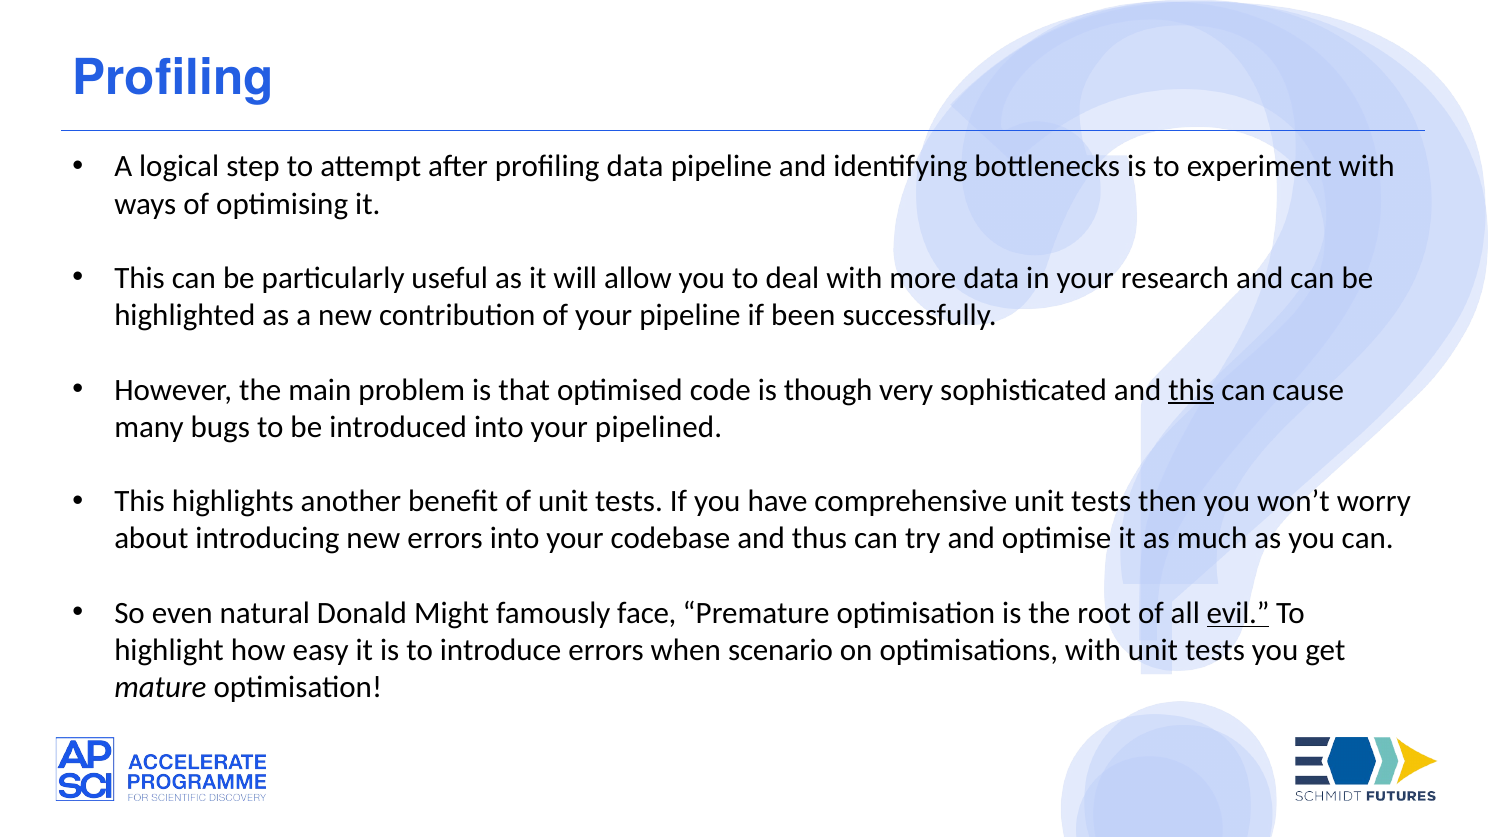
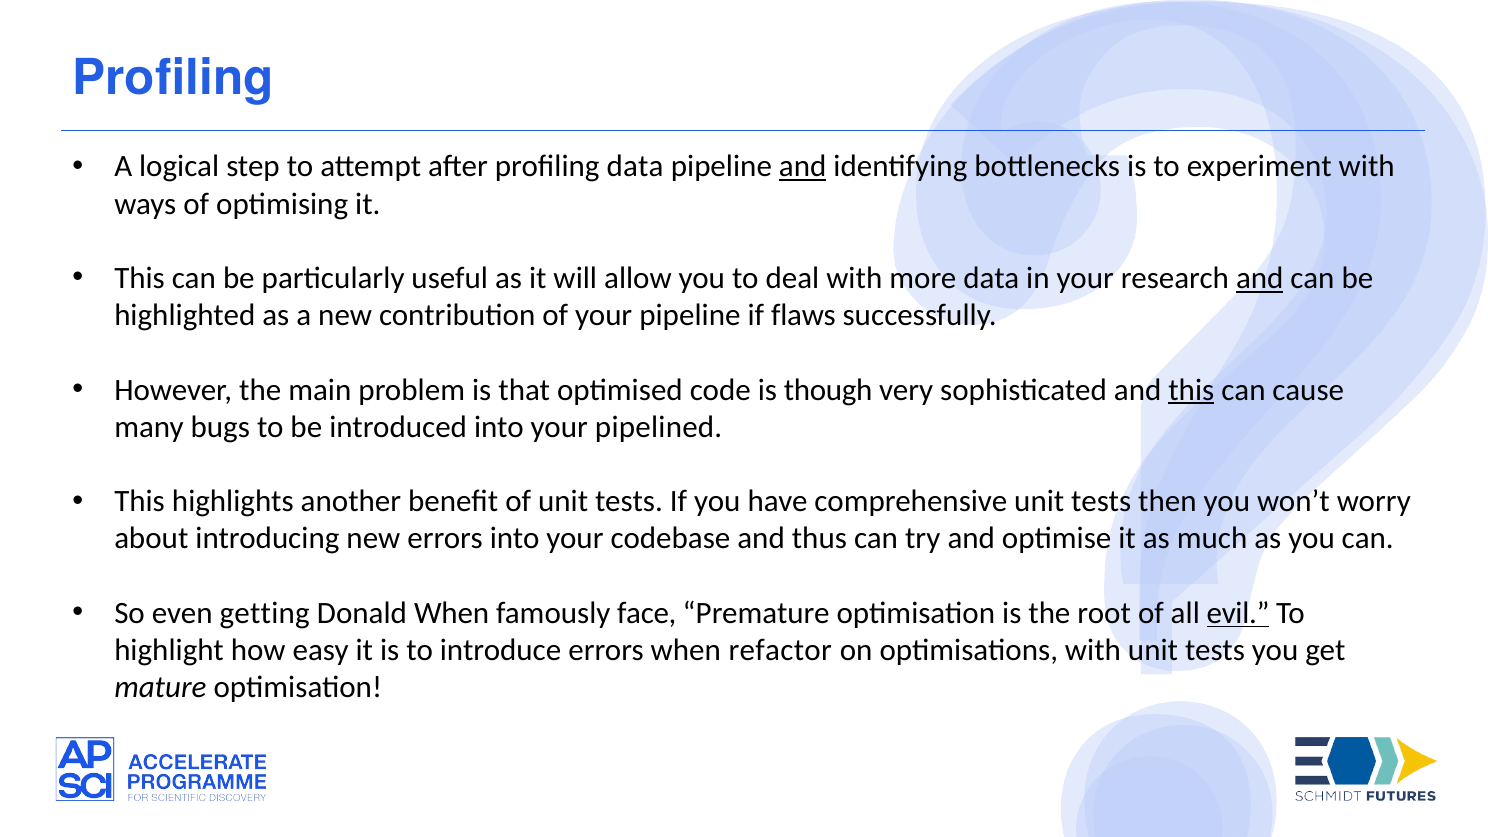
and at (803, 167) underline: none -> present
and at (1260, 278) underline: none -> present
been: been -> flaws
natural: natural -> getting
Donald Might: Might -> When
scenario: scenario -> refactor
